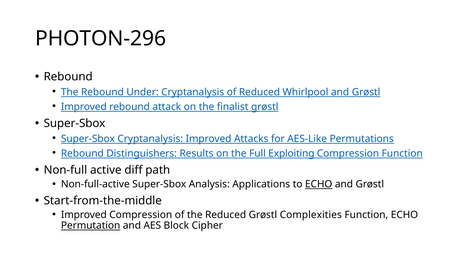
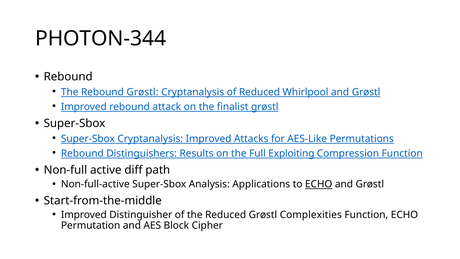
PHOTON-296: PHOTON-296 -> PHOTON-344
Rebound Under: Under -> Grøstl
Improved Compression: Compression -> Distinguisher
Permutation underline: present -> none
